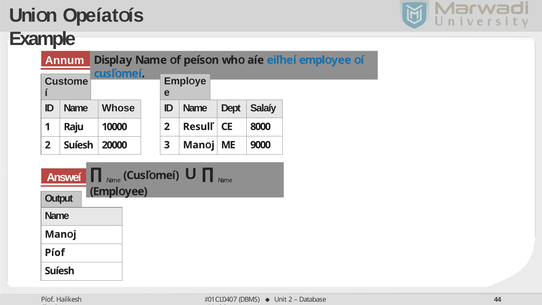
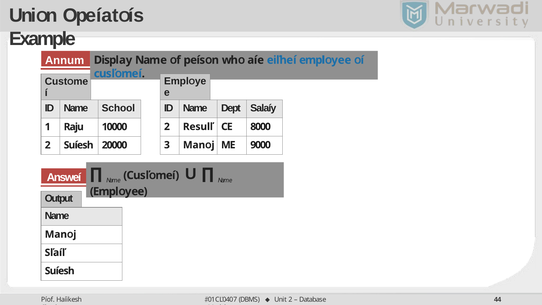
Whose: Whose -> School
Píof at (55, 252): Píof -> Sľaíľ
